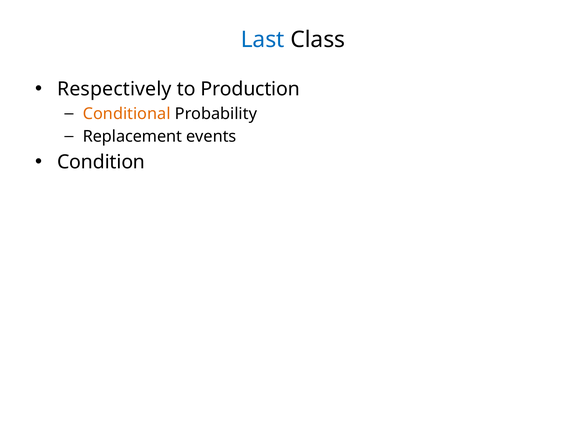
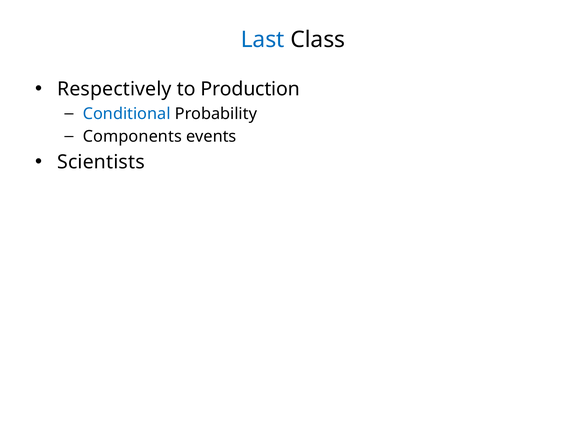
Conditional colour: orange -> blue
Replacement: Replacement -> Components
Condition: Condition -> Scientists
